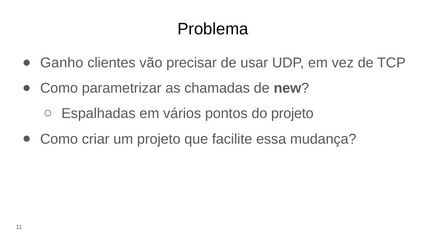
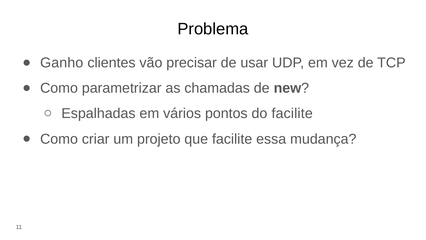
do projeto: projeto -> facilite
